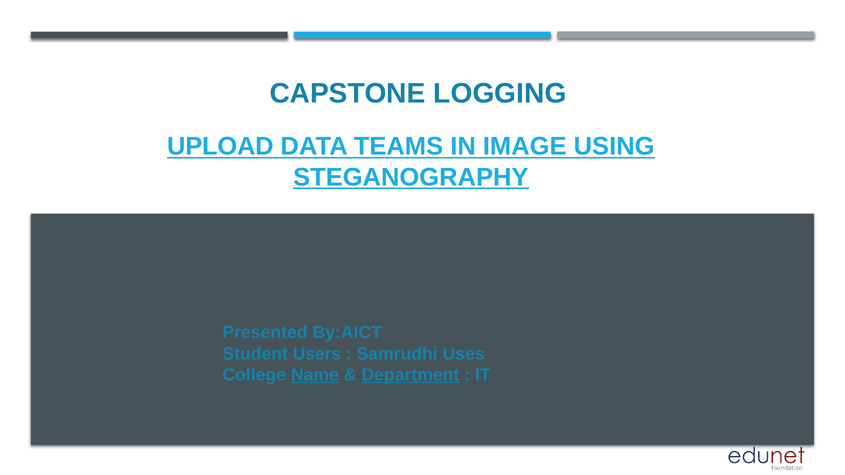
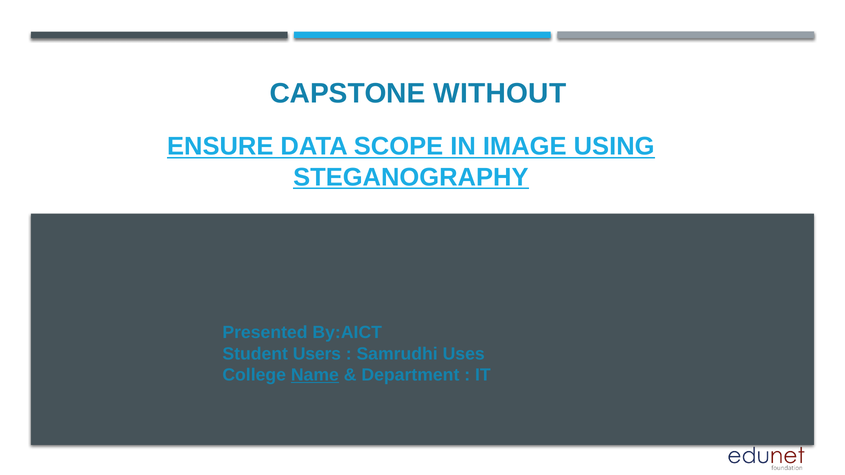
LOGGING: LOGGING -> WITHOUT
UPLOAD: UPLOAD -> ENSURE
TEAMS: TEAMS -> SCOPE
Department underline: present -> none
